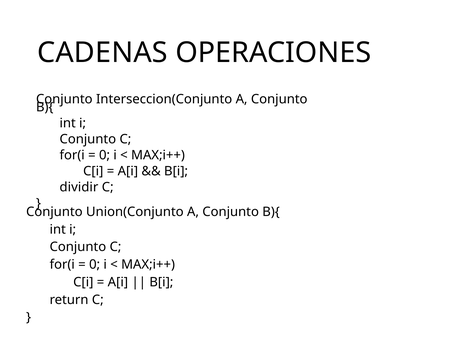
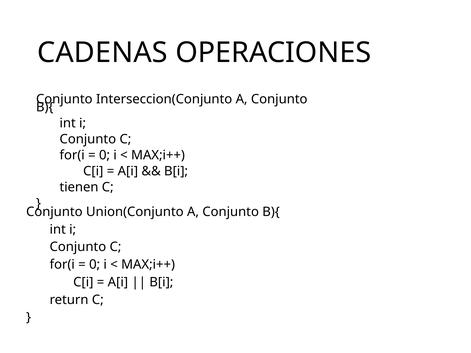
dividir: dividir -> tienen
